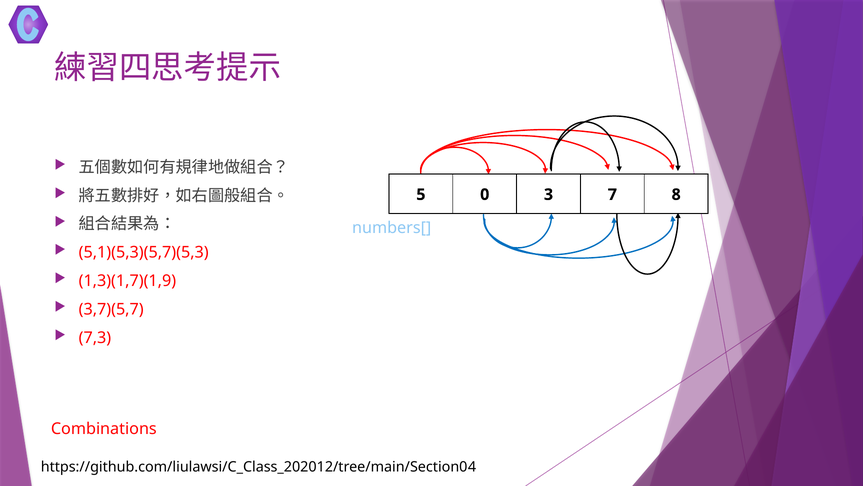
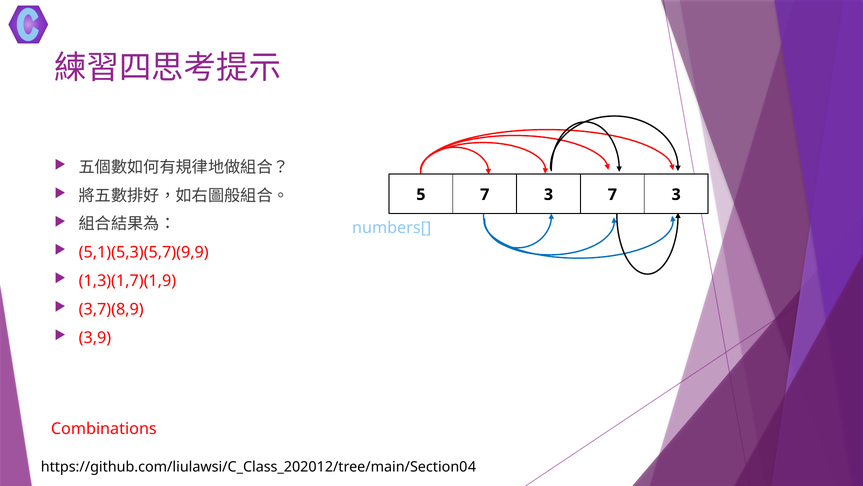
5 0: 0 -> 7
3 7 8: 8 -> 3
5,1)(5,3)(5,7)(5,3: 5,1)(5,3)(5,7)(5,3 -> 5,1)(5,3)(5,7)(9,9
3,7)(5,7: 3,7)(5,7 -> 3,7)(8,9
7,3: 7,3 -> 3,9
